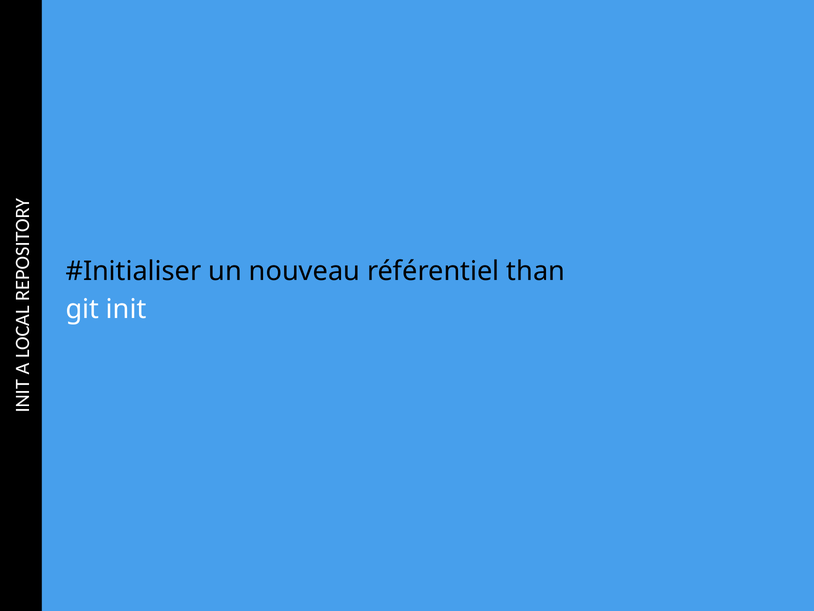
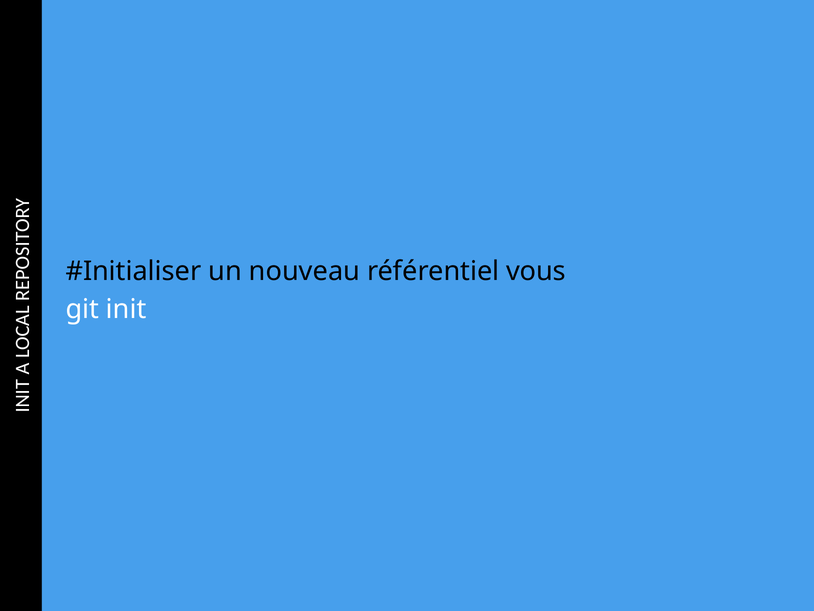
than: than -> vous
